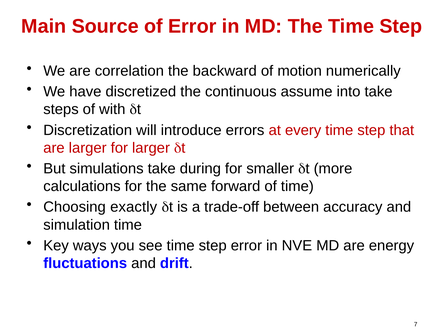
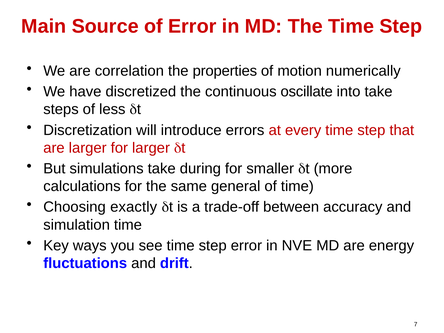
backward: backward -> properties
assume: assume -> oscillate
with: with -> less
forward: forward -> general
